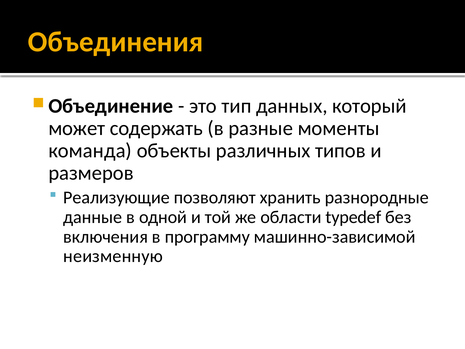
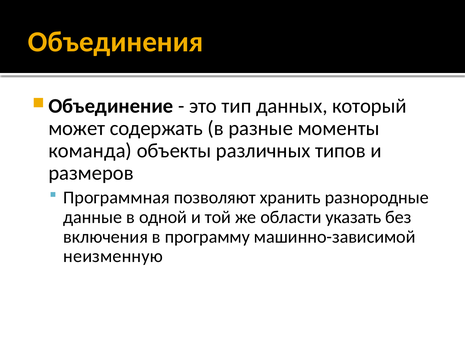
Реализующие: Реализующие -> Программная
typedef: typedef -> указать
